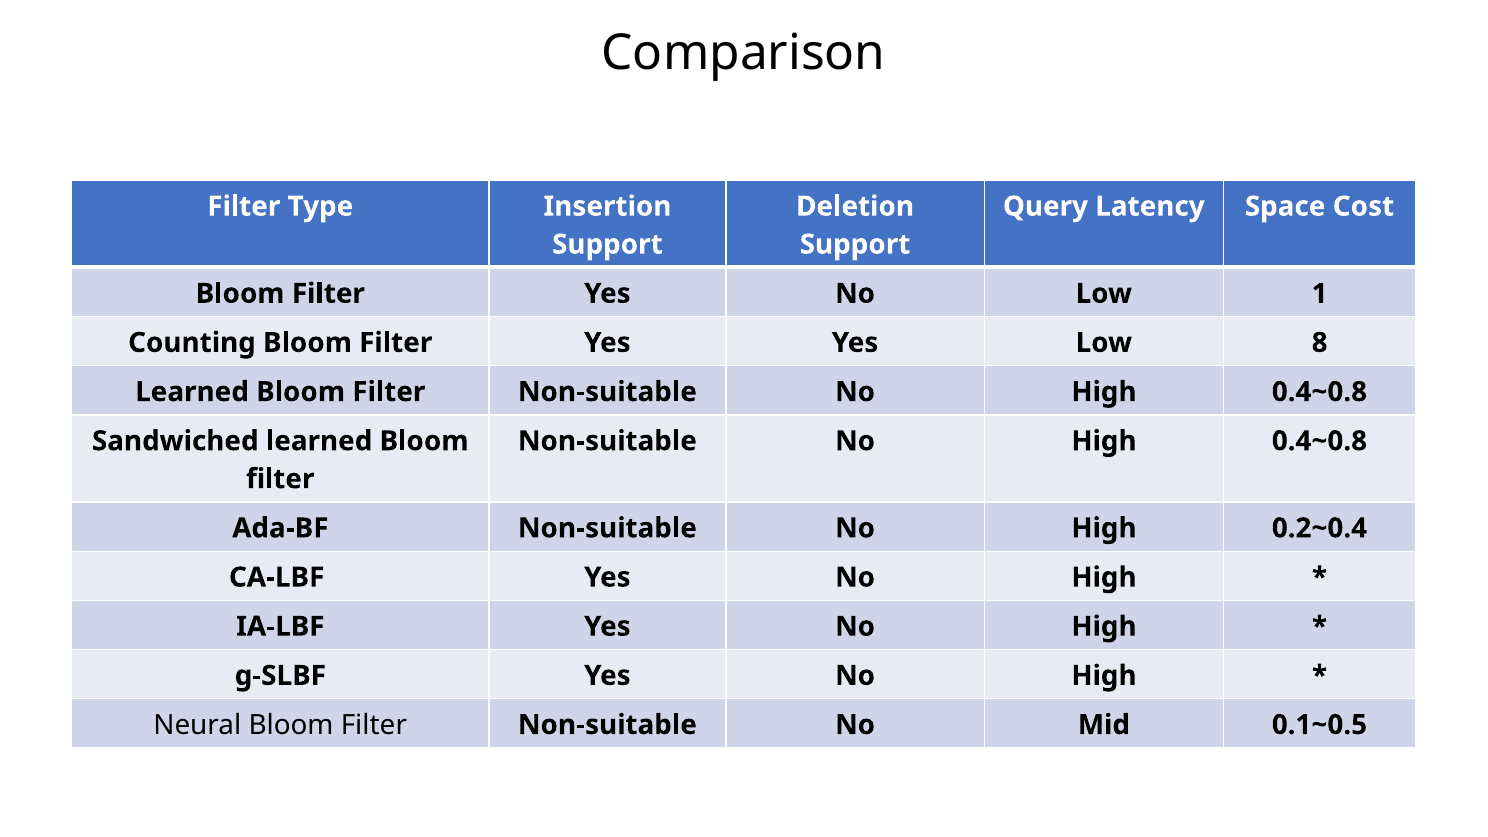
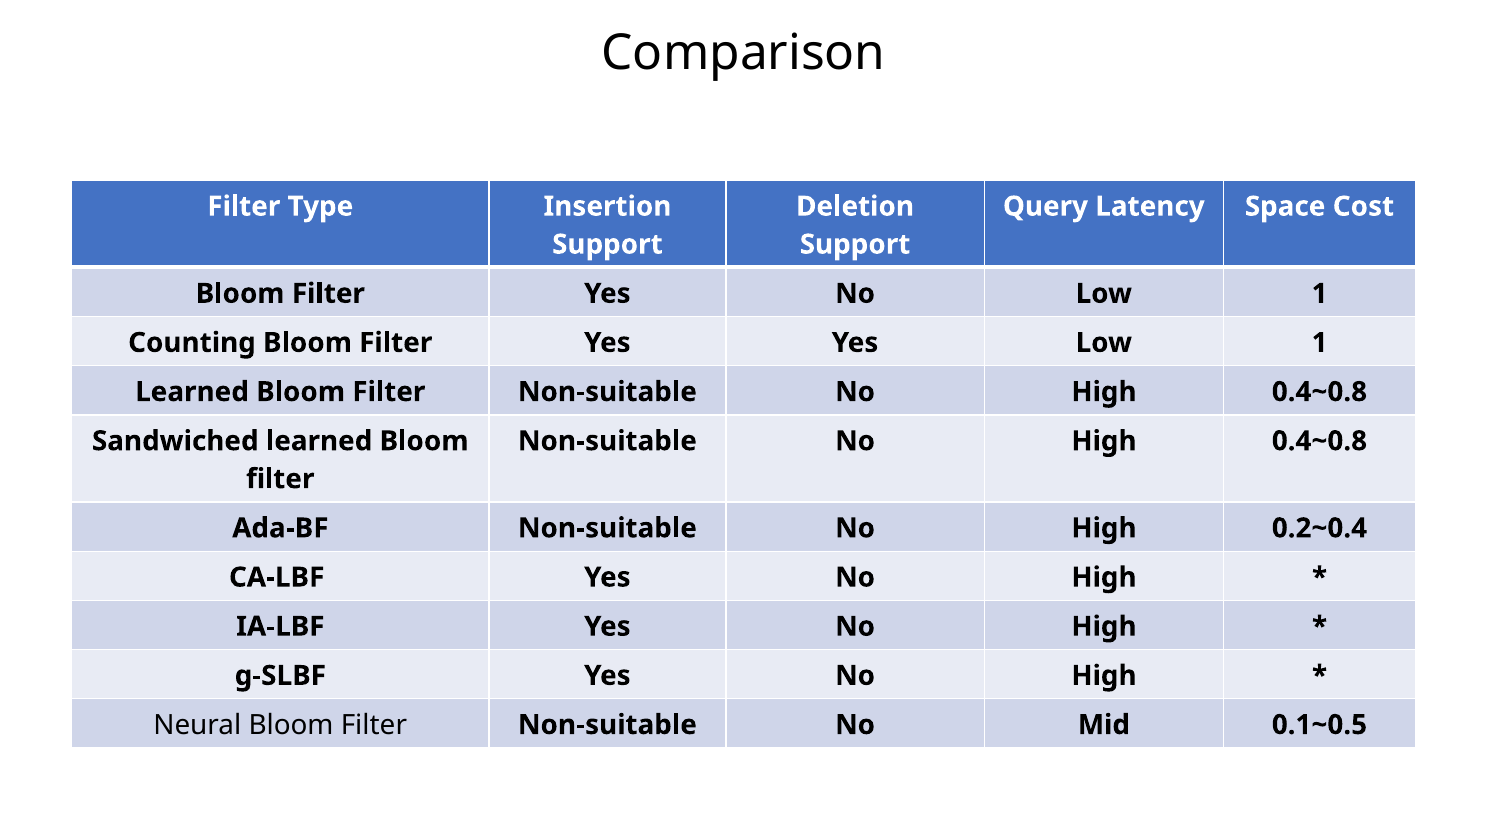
Yes Low 8: 8 -> 1
